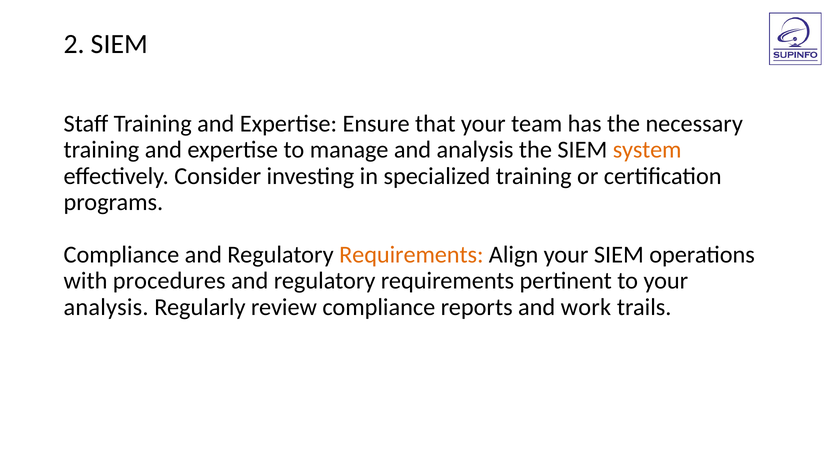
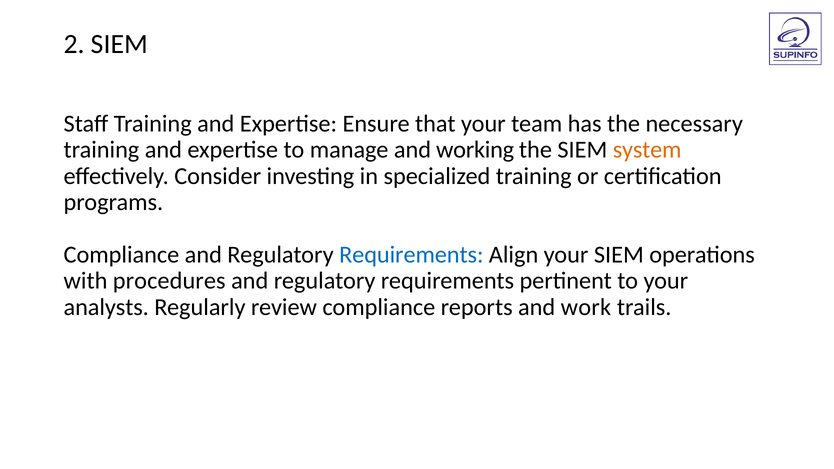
and analysis: analysis -> working
Requirements at (411, 255) colour: orange -> blue
analysis at (106, 307): analysis -> analysts
